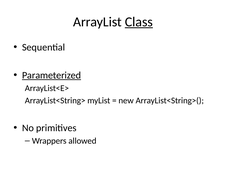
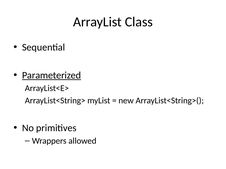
Class underline: present -> none
